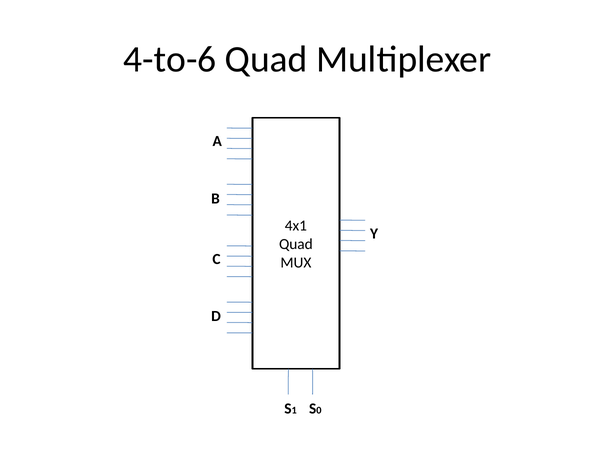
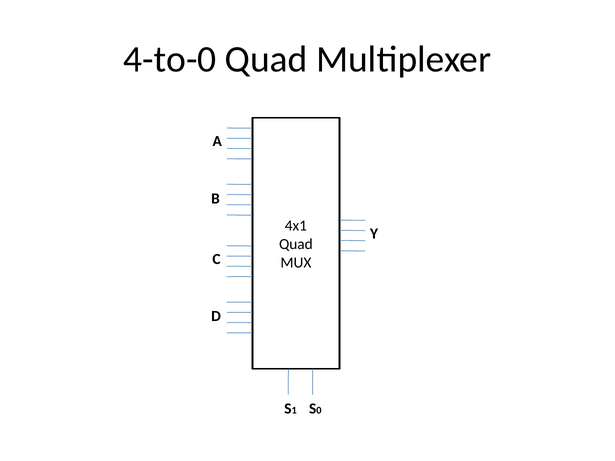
4-to-6: 4-to-6 -> 4-to-0
